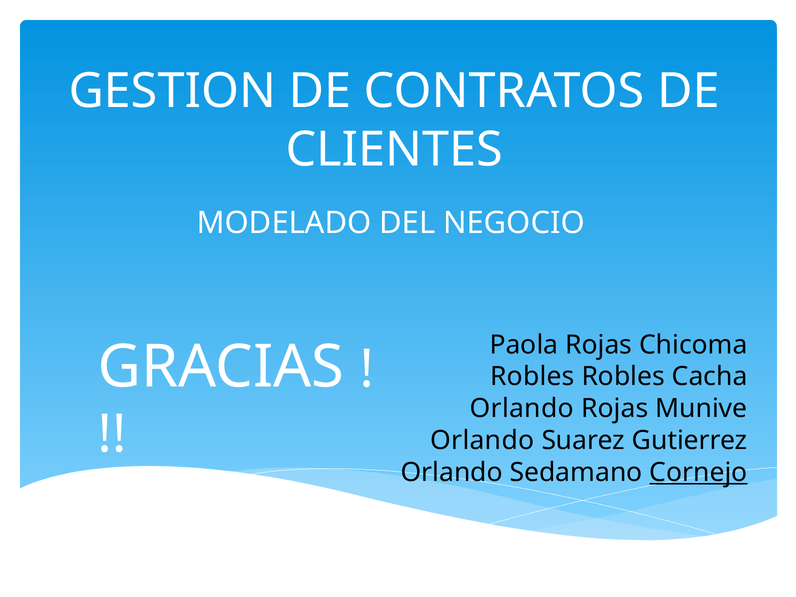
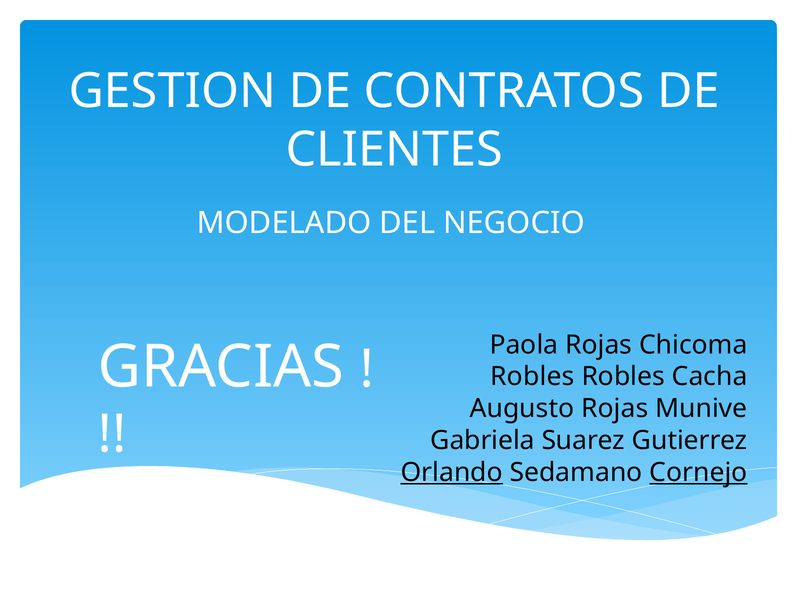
Orlando at (522, 409): Orlando -> Augusto
Orlando at (482, 440): Orlando -> Gabriela
Orlando at (452, 472) underline: none -> present
